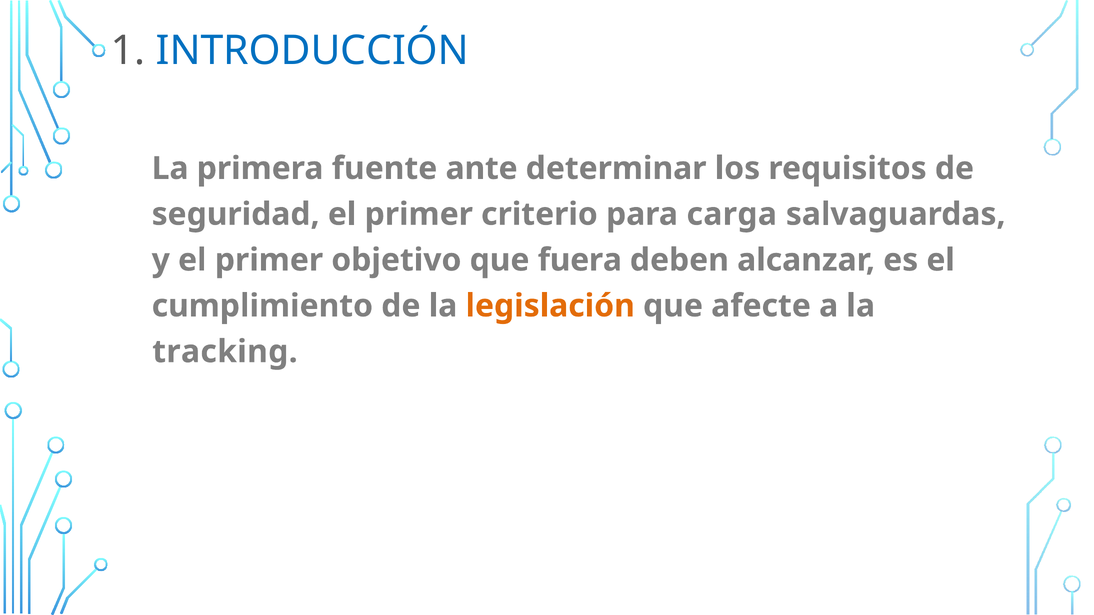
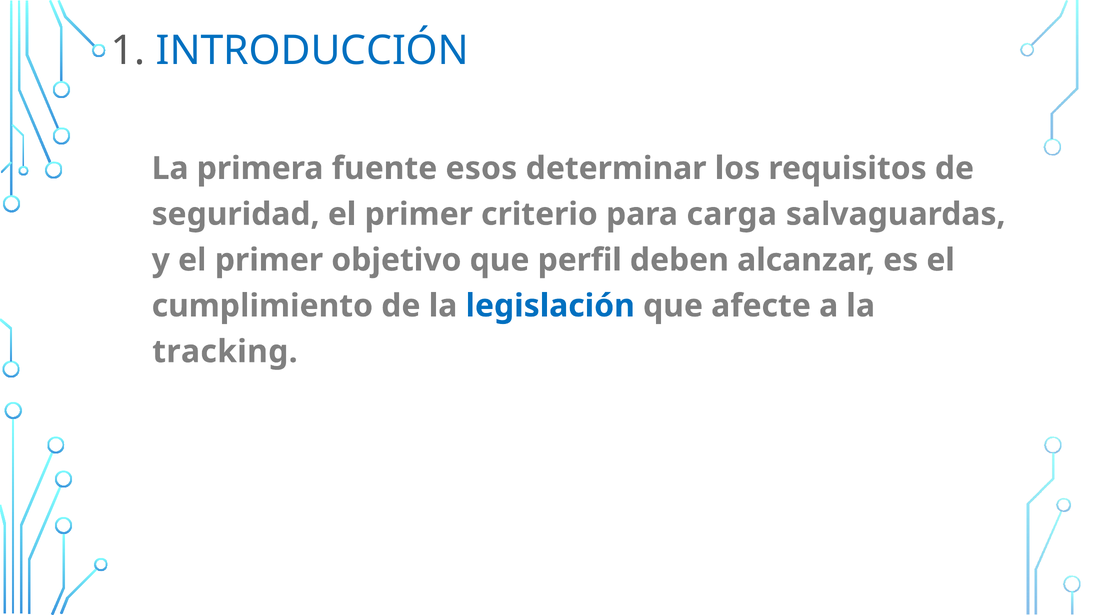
ante: ante -> esos
fuera: fuera -> perfil
legislación colour: orange -> blue
